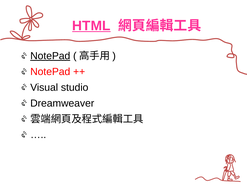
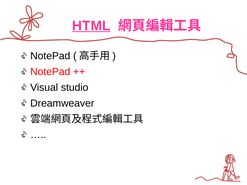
NotePad at (50, 56) underline: present -> none
